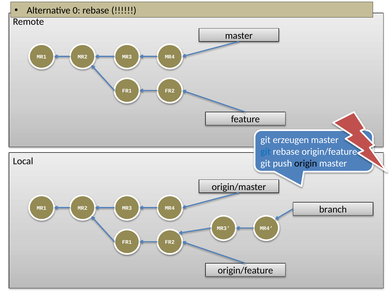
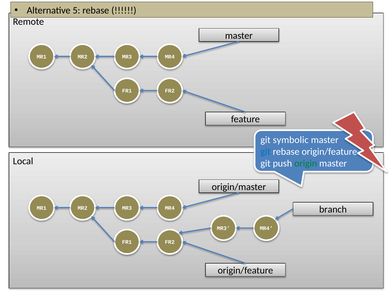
0: 0 -> 5
erzeugen: erzeugen -> symbolic
origin colour: black -> green
